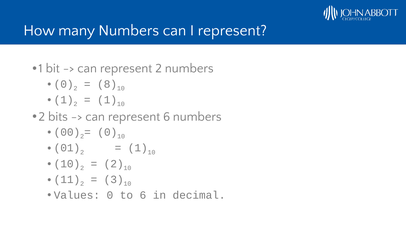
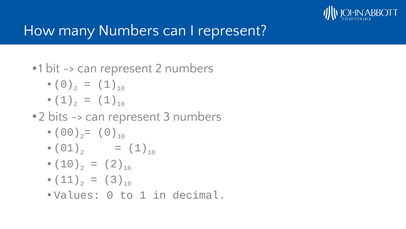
8 at (107, 84): 8 -> 1
represent 6: 6 -> 3
to 6: 6 -> 1
